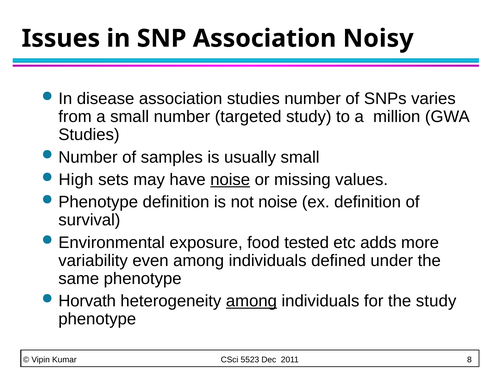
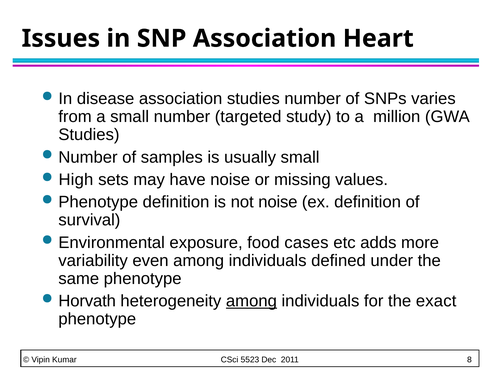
Noisy: Noisy -> Heart
noise at (230, 180) underline: present -> none
tested: tested -> cases
the study: study -> exact
